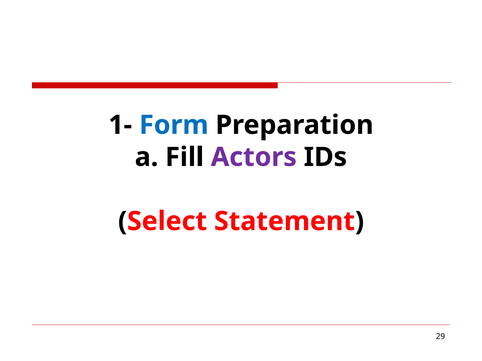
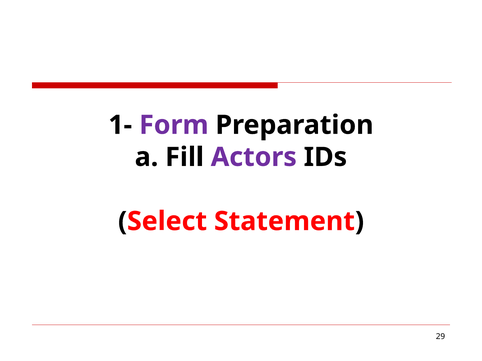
Form colour: blue -> purple
